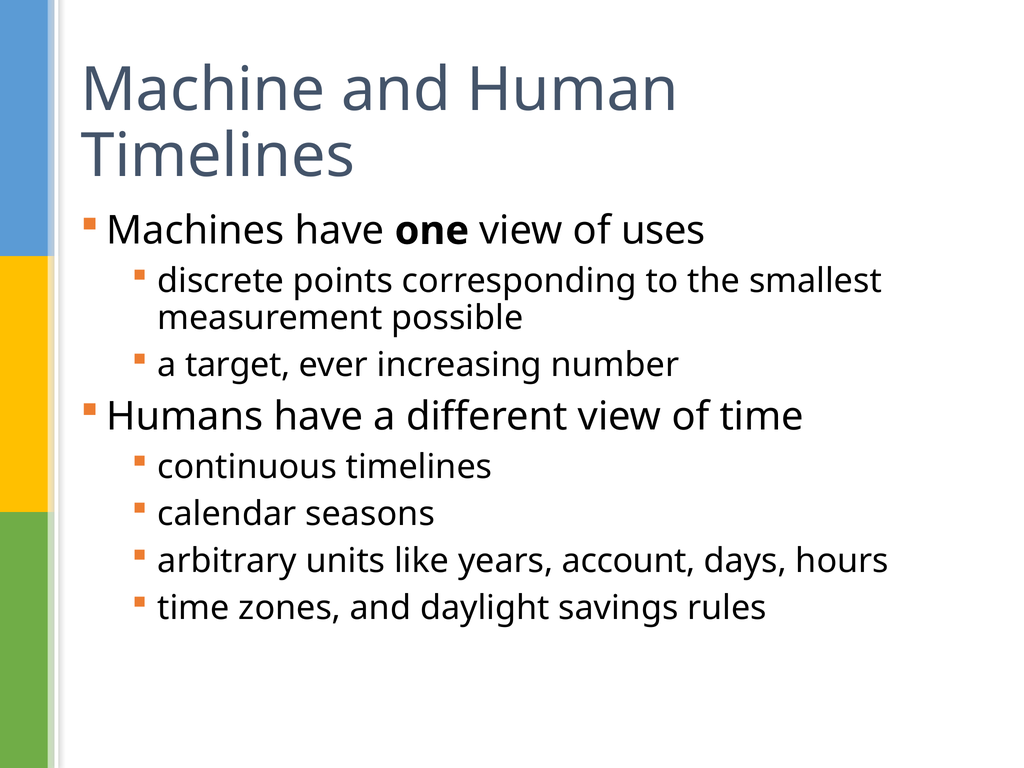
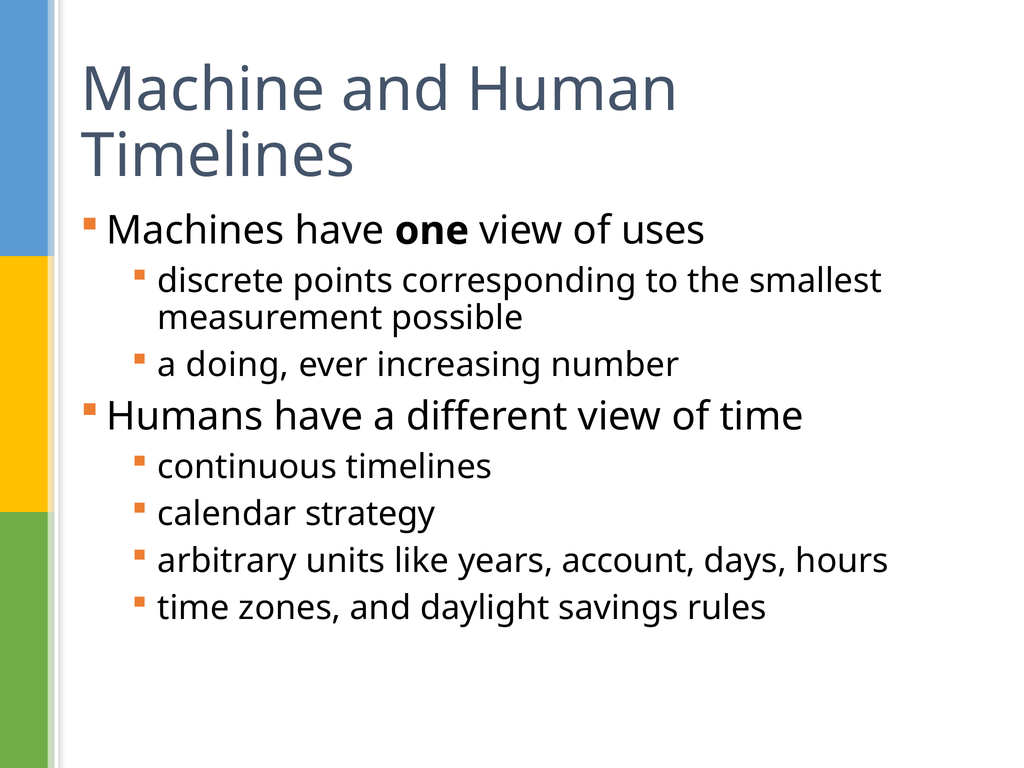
target: target -> doing
seasons: seasons -> strategy
